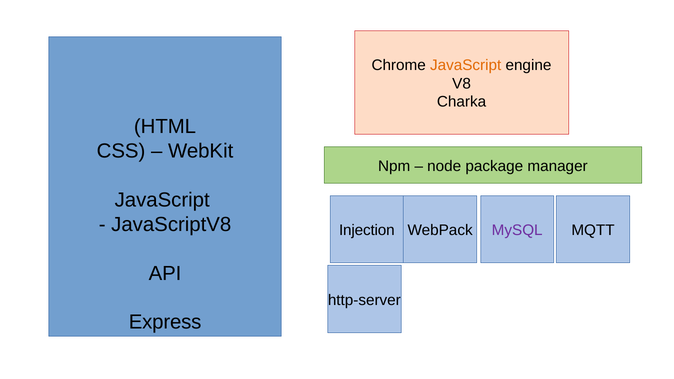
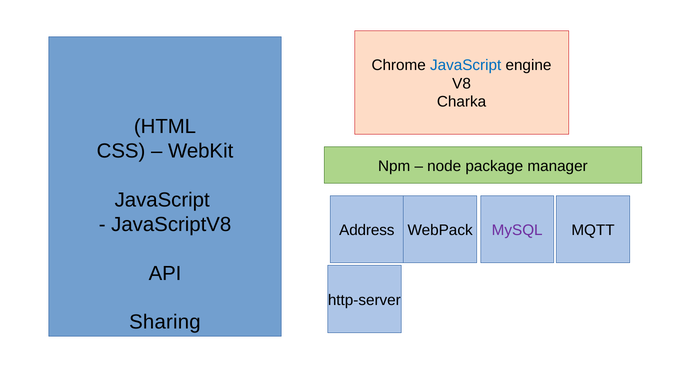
JavaScript at (466, 65) colour: orange -> blue
Injection: Injection -> Address
Express: Express -> Sharing
